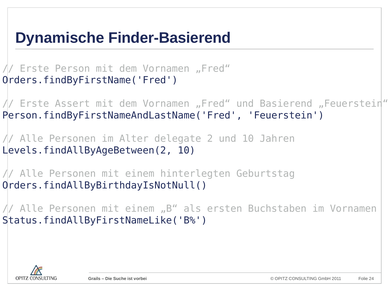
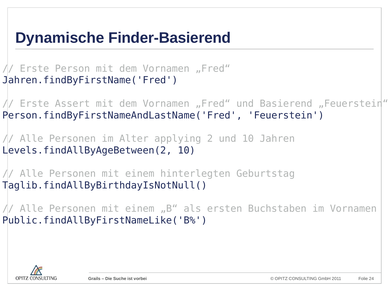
Orders.findByFirstName('Fred: Orders.findByFirstName('Fred -> Jahren.findByFirstName('Fred
delegate: delegate -> applying
Orders.findAllByBirthdayIsNotNull(: Orders.findAllByBirthdayIsNotNull( -> Taglib.findAllByBirthdayIsNotNull(
Status.findAllByFirstNameLike('B%: Status.findAllByFirstNameLike('B% -> Public.findAllByFirstNameLike('B%
